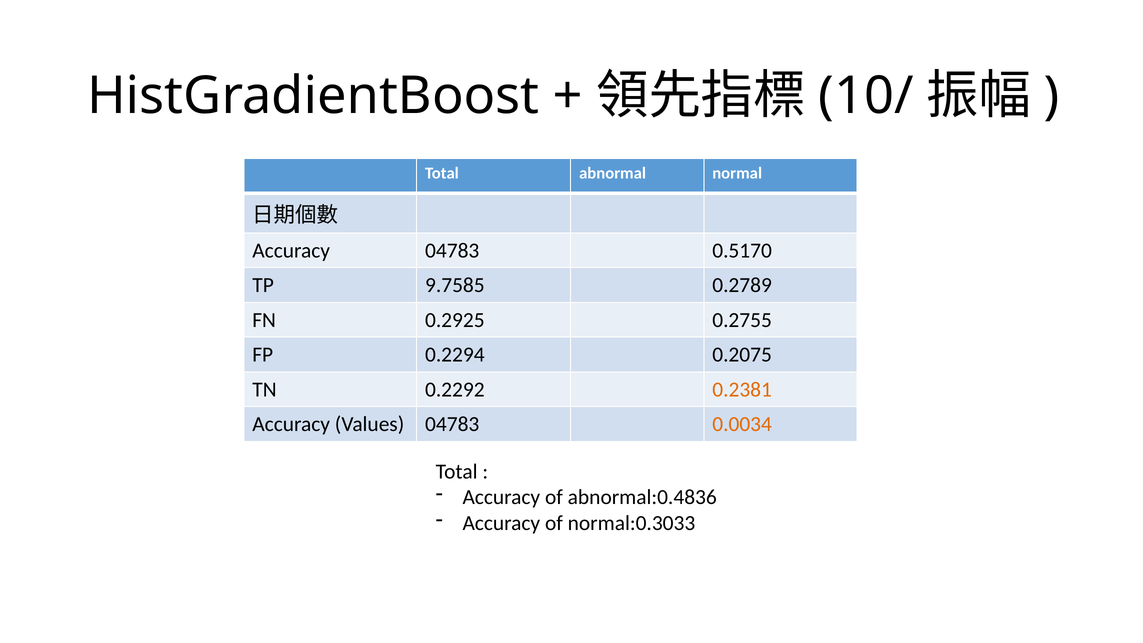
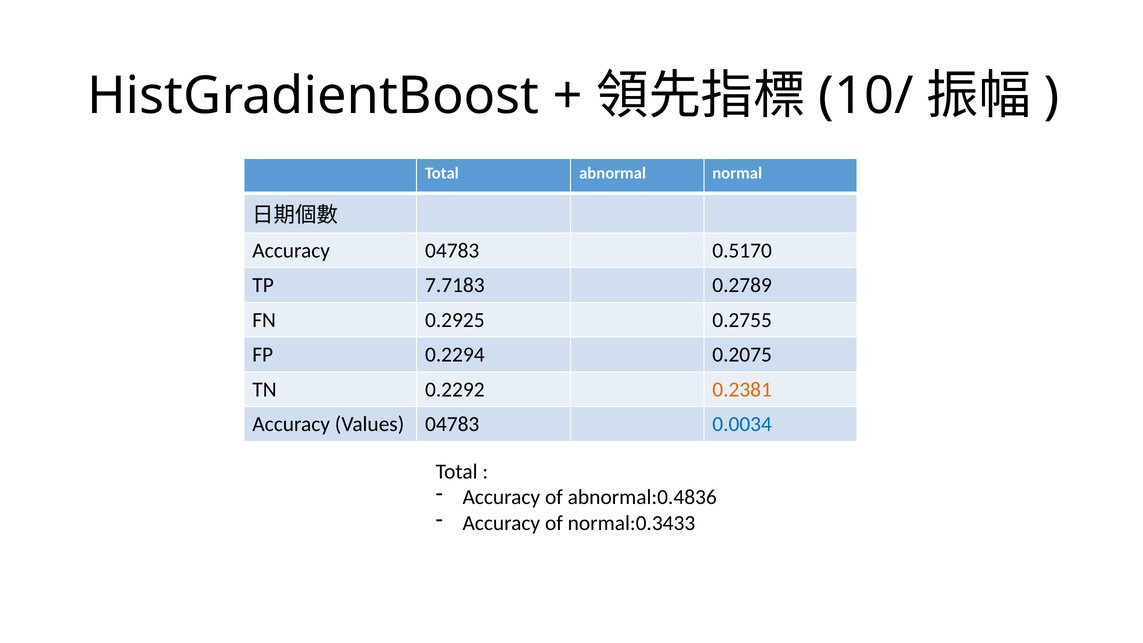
9.7585: 9.7585 -> 7.7183
0.0034 colour: orange -> blue
normal:0.3033: normal:0.3033 -> normal:0.3433
